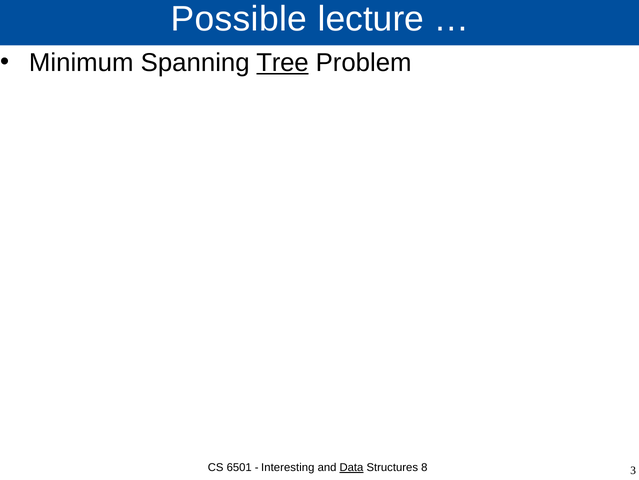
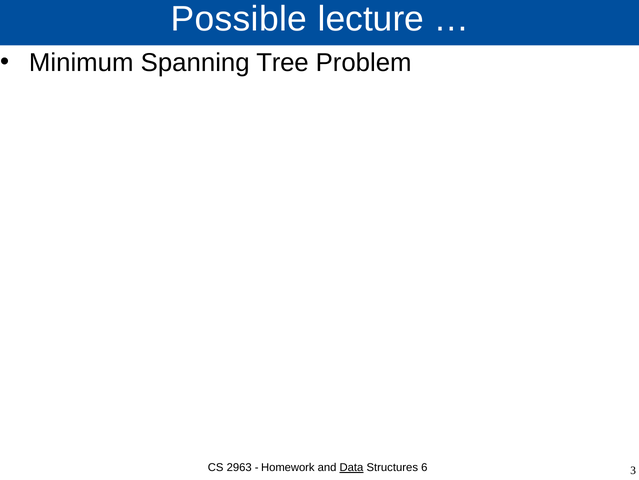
Tree underline: present -> none
6501: 6501 -> 2963
Interesting: Interesting -> Homework
8: 8 -> 6
